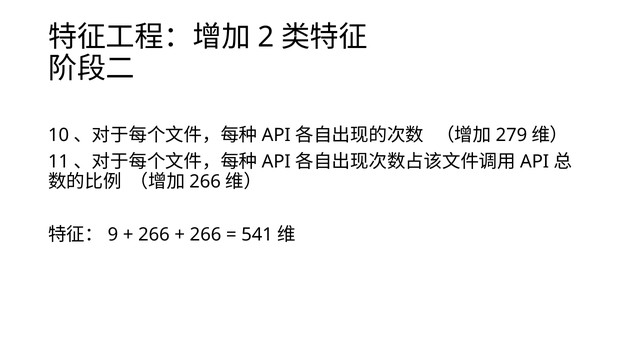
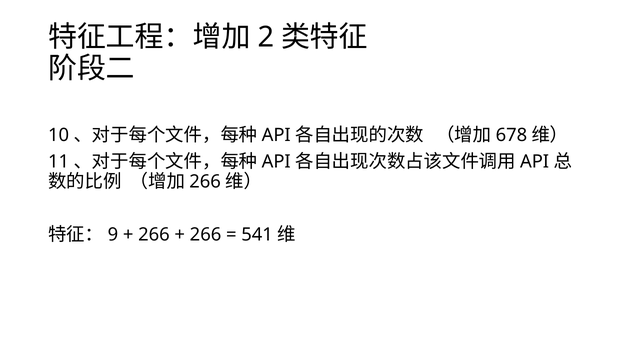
279: 279 -> 678
